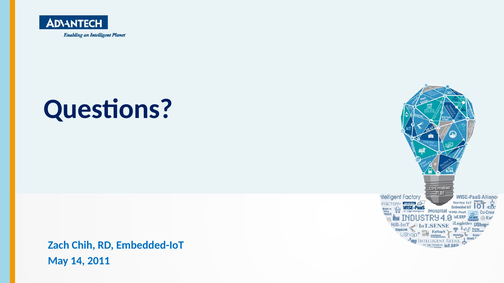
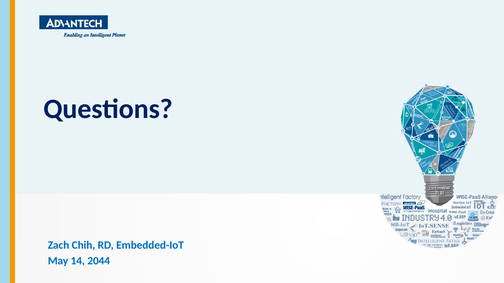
2011: 2011 -> 2044
